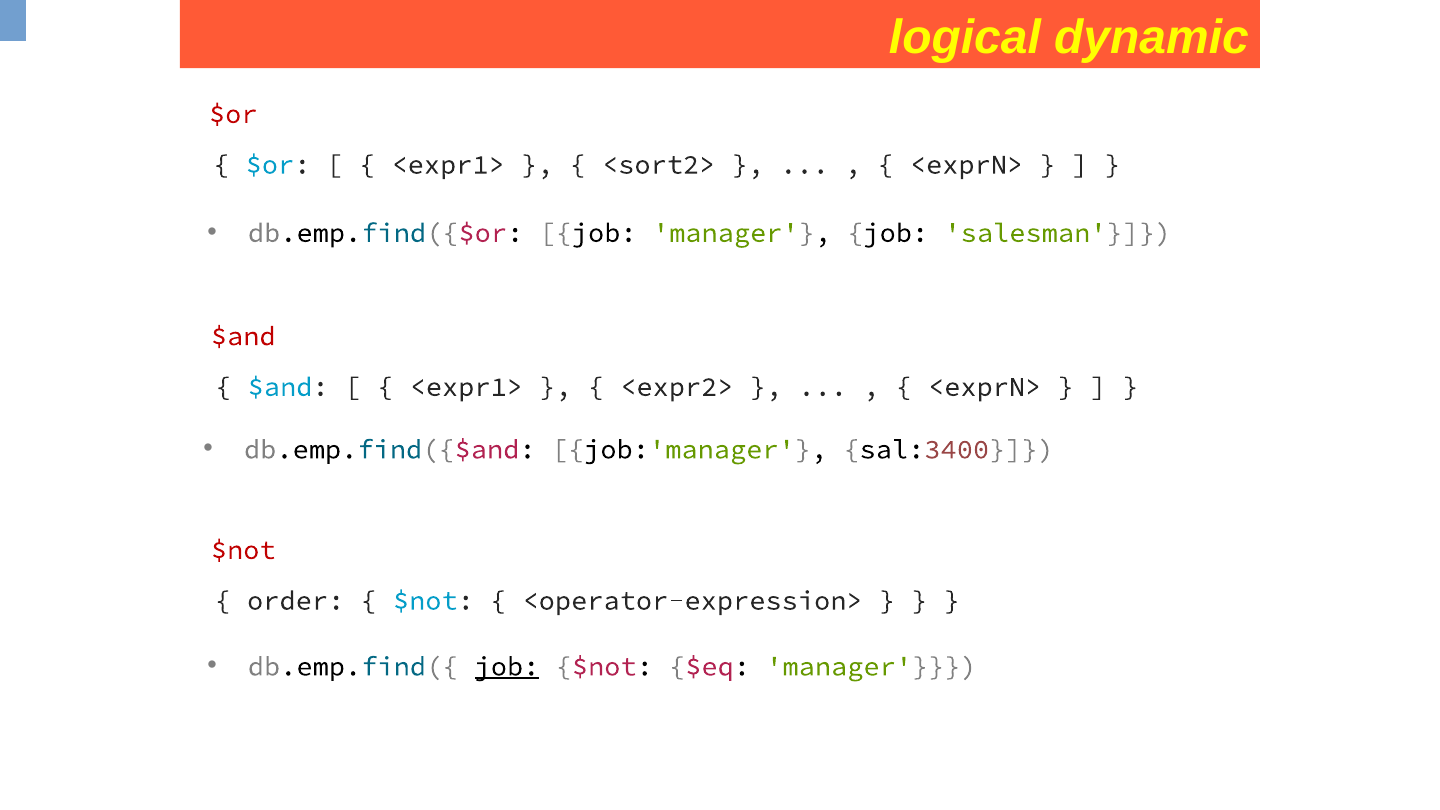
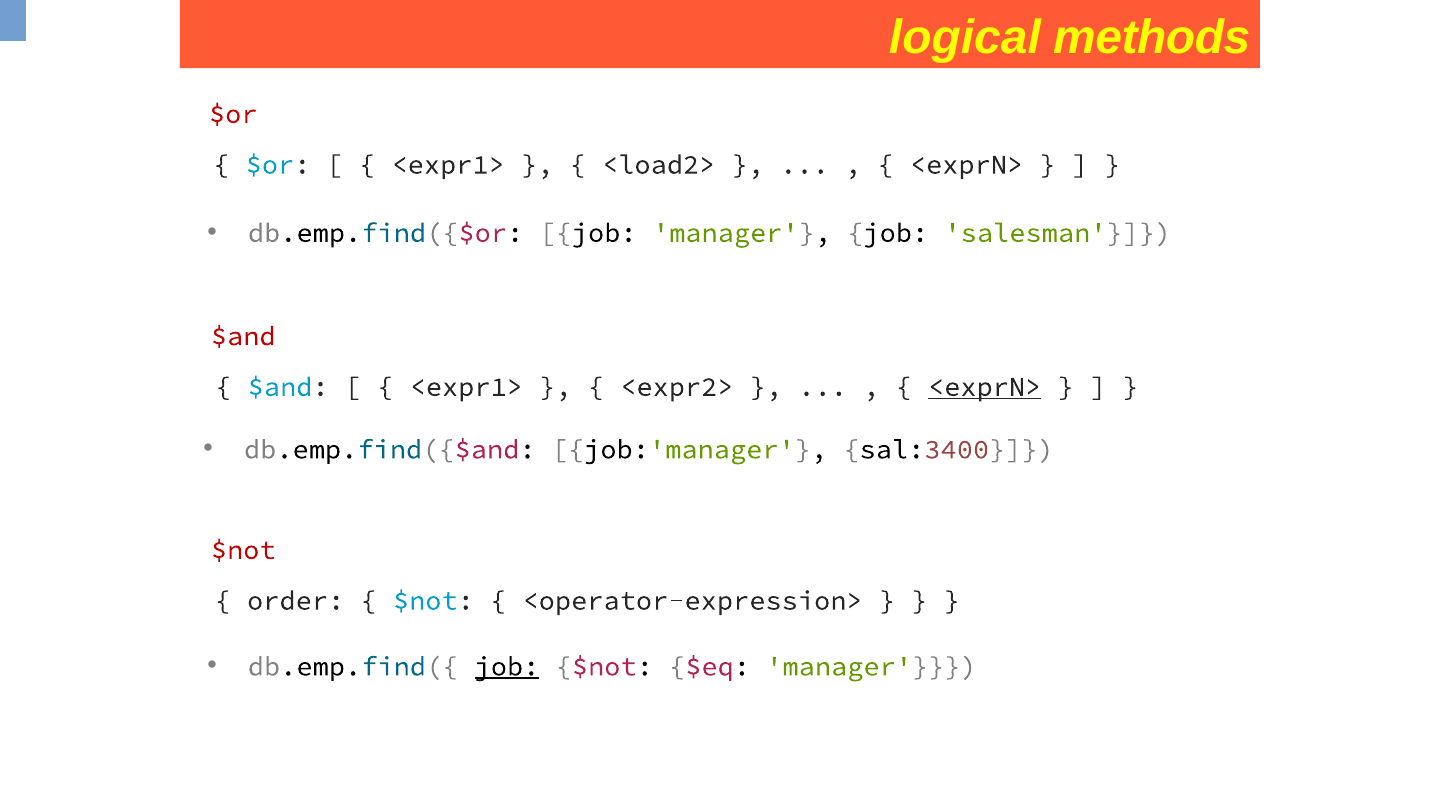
dynamic: dynamic -> methods
<sort2>: <sort2> -> <load2>
<exprN> at (985, 387) underline: none -> present
